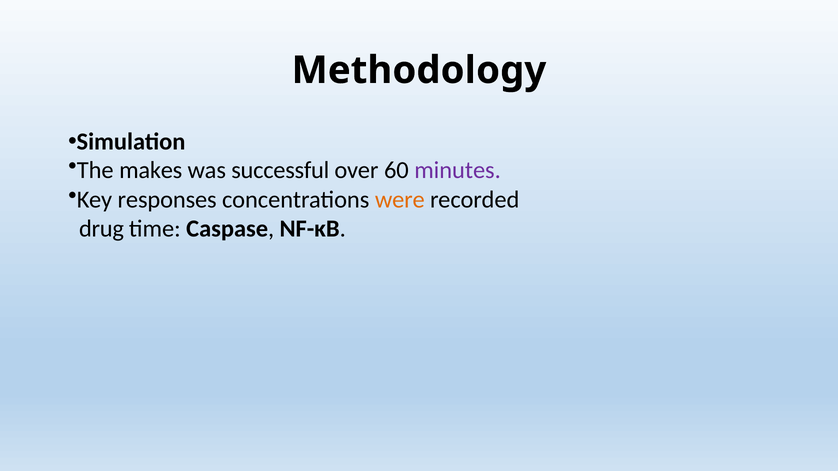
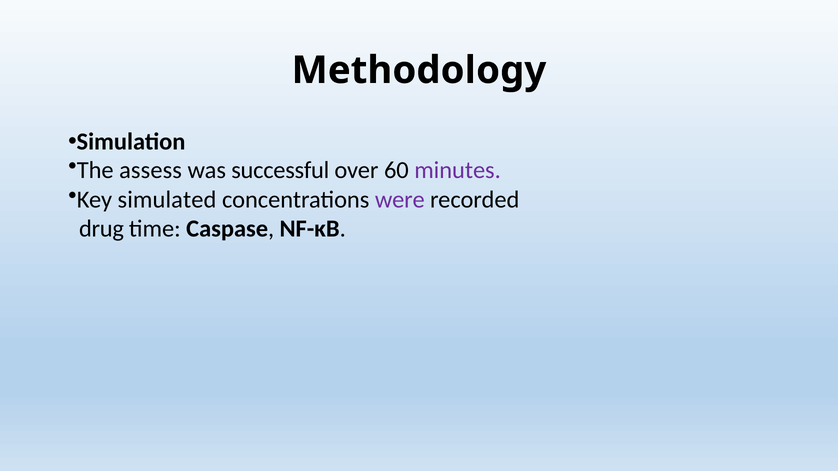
makes: makes -> assess
responses: responses -> simulated
were colour: orange -> purple
